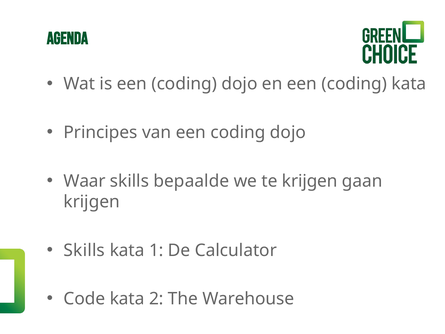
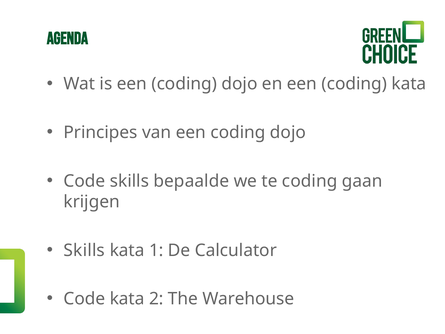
Waar at (85, 181): Waar -> Code
te krijgen: krijgen -> coding
